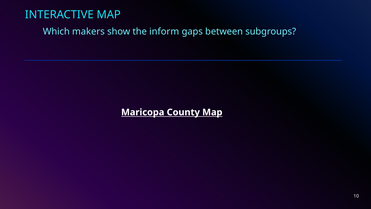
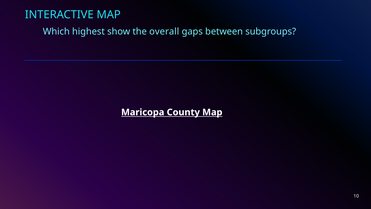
makers: makers -> highest
inform: inform -> overall
